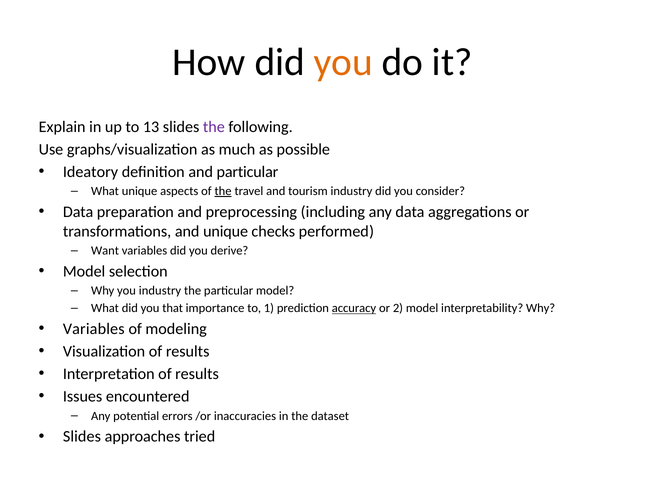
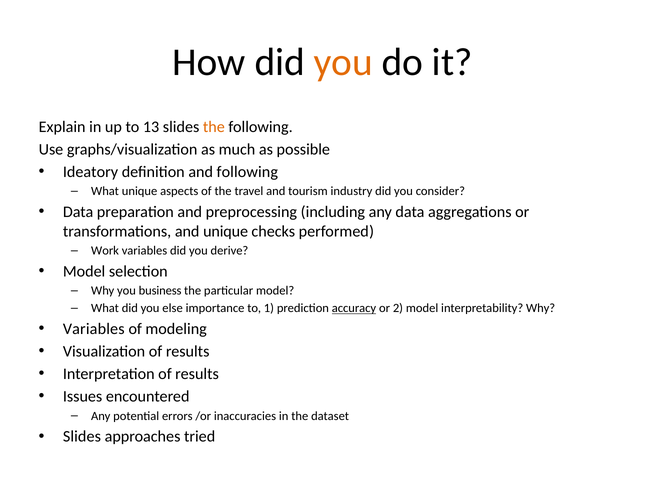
the at (214, 127) colour: purple -> orange
and particular: particular -> following
the at (223, 192) underline: present -> none
Want: Want -> Work
you industry: industry -> business
that: that -> else
